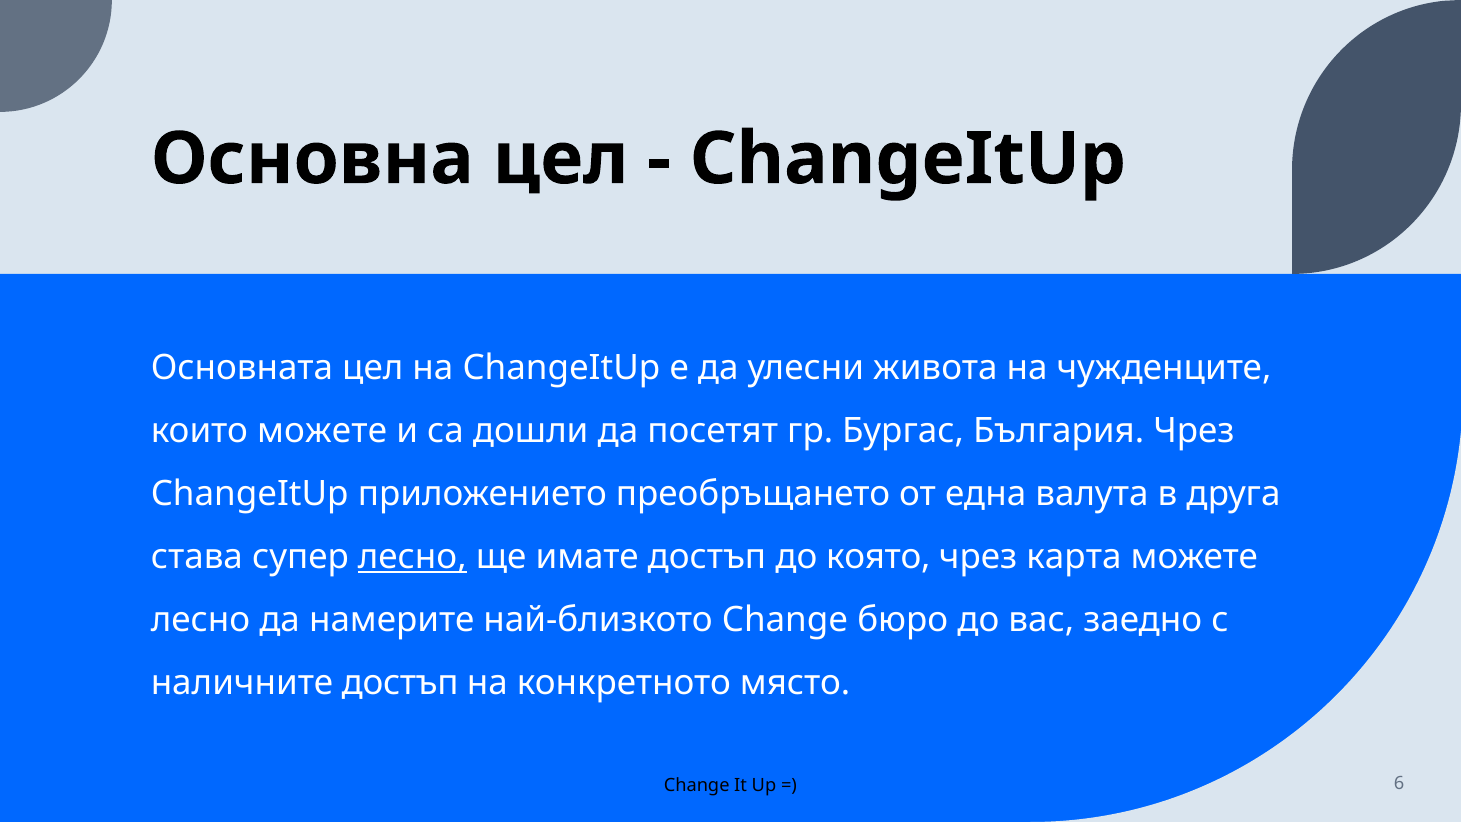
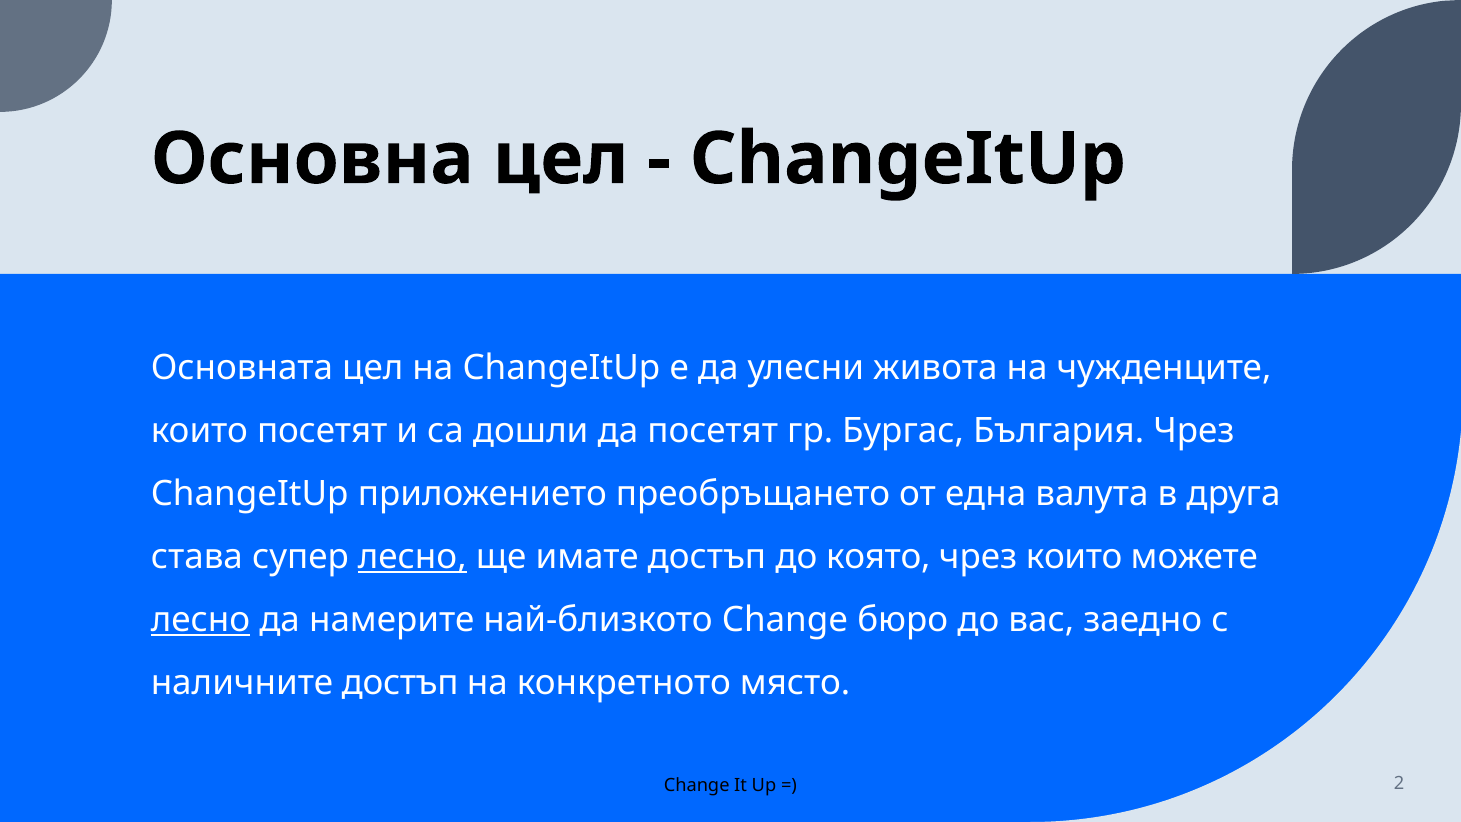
които можете: можете -> посетят
чрез карта: карта -> които
лесно at (201, 620) underline: none -> present
6: 6 -> 2
